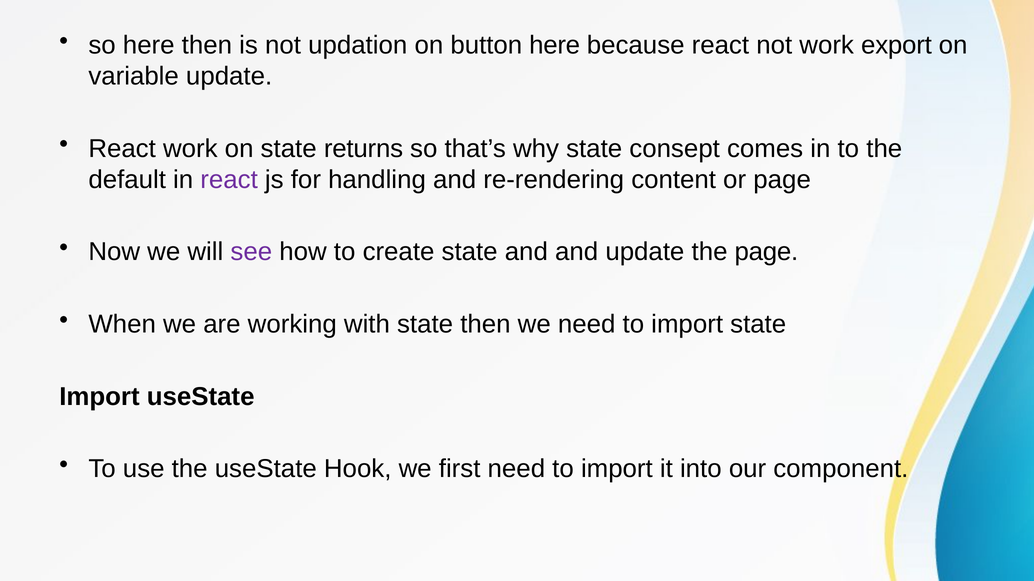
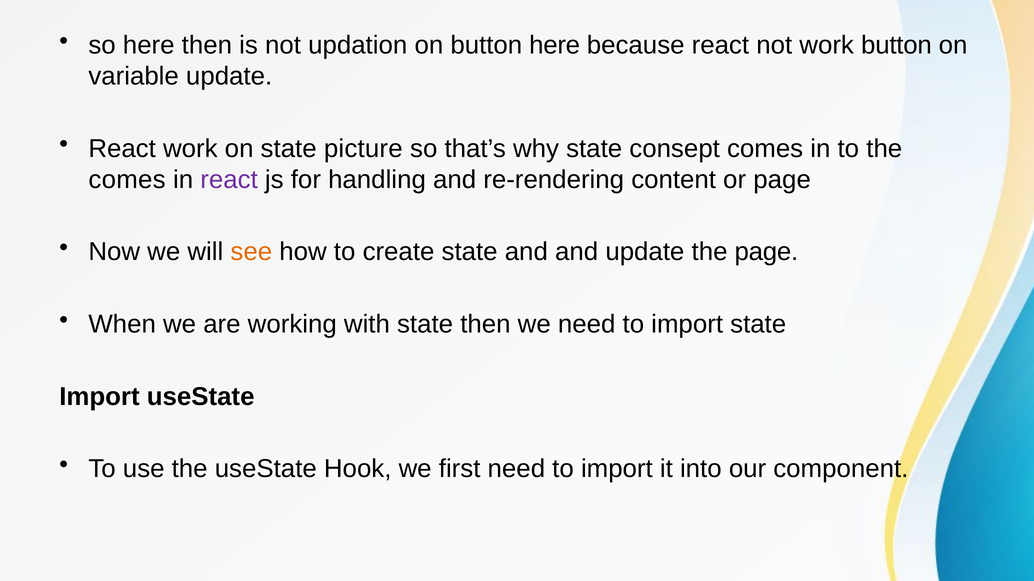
work export: export -> button
returns: returns -> picture
default at (127, 180): default -> comes
see colour: purple -> orange
